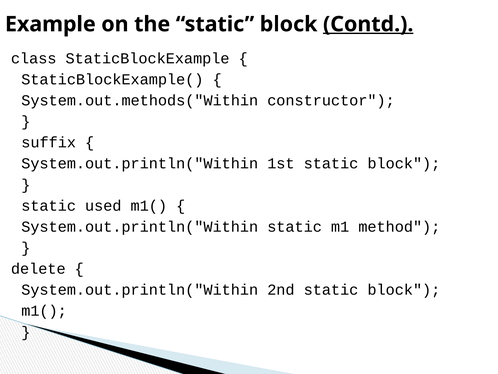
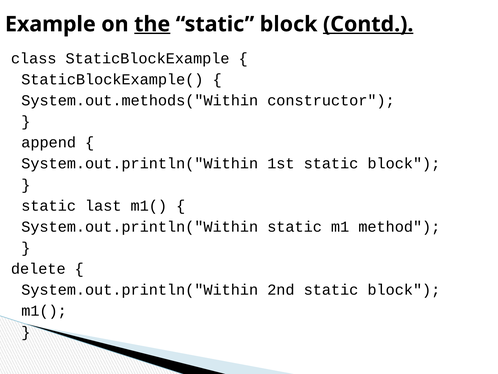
the underline: none -> present
suffix: suffix -> append
used: used -> last
